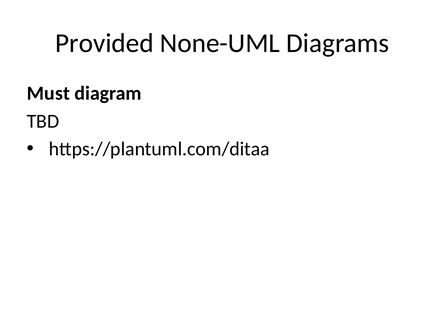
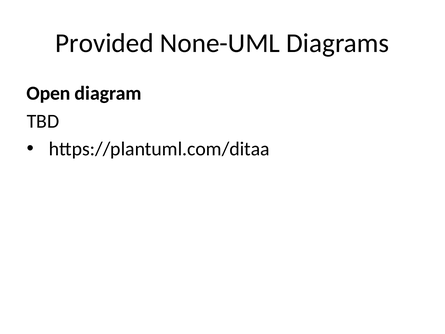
Must: Must -> Open
